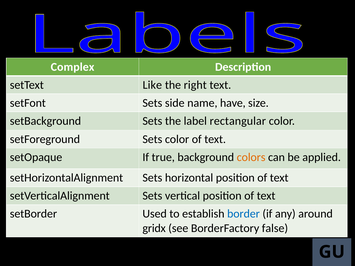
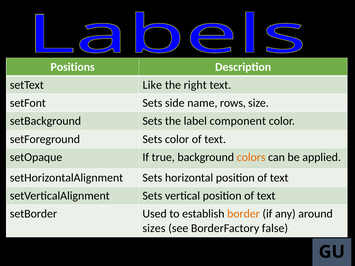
Complex: Complex -> Positions
have: have -> rows
rectangular: rectangular -> component
border colour: blue -> orange
gridx: gridx -> sizes
